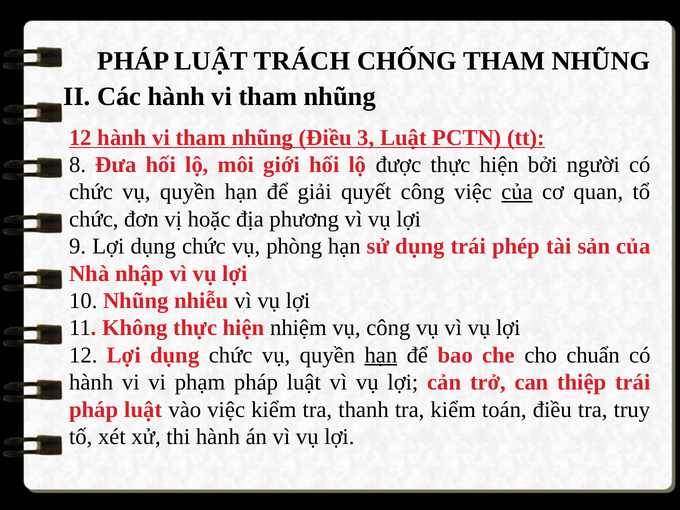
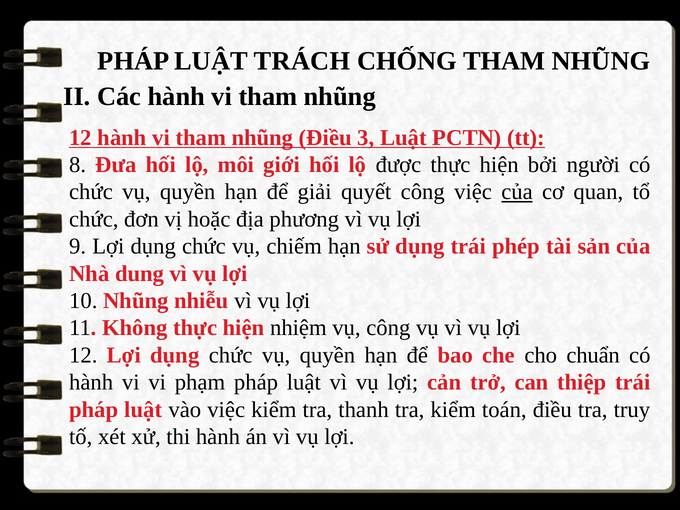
phòng: phòng -> chiếm
nhập: nhập -> dung
hạn at (381, 355) underline: present -> none
